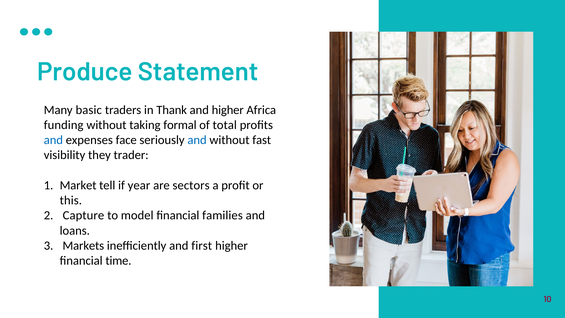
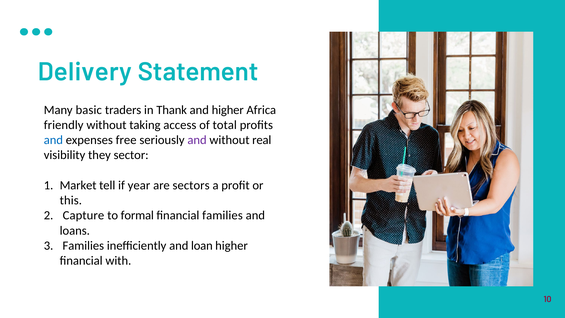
Produce: Produce -> Delivery
funding: funding -> friendly
formal: formal -> access
face: face -> free
and at (197, 140) colour: blue -> purple
fast: fast -> real
trader: trader -> sector
model: model -> formal
Markets at (83, 245): Markets -> Families
first: first -> loan
time: time -> with
